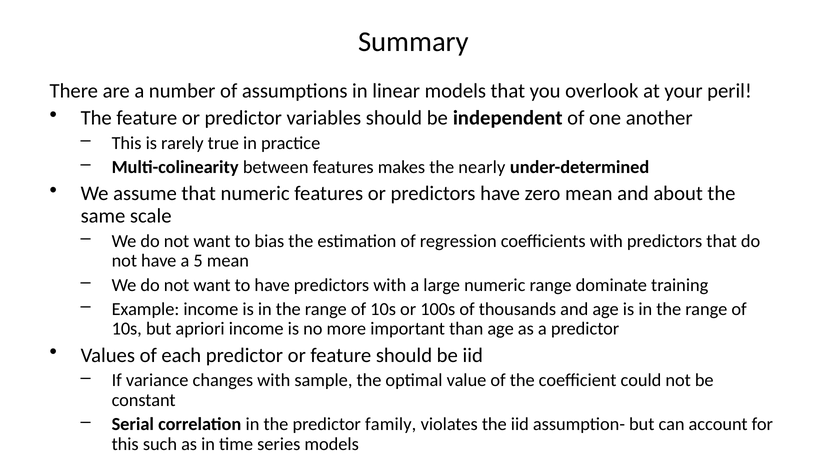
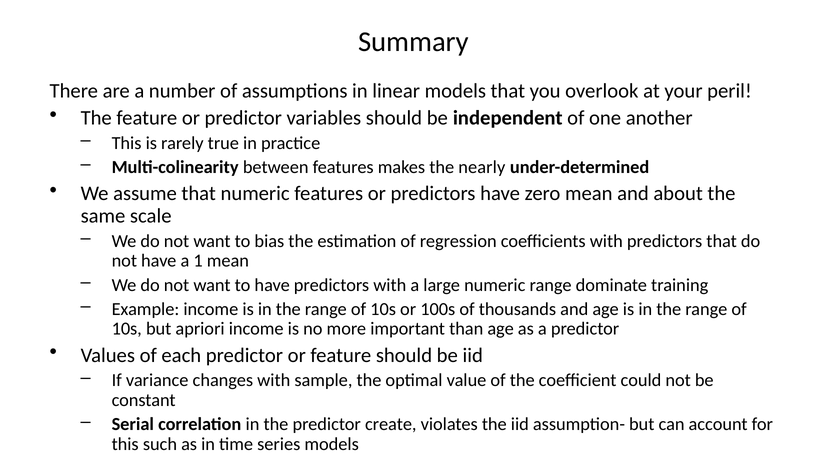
5: 5 -> 1
family: family -> create
